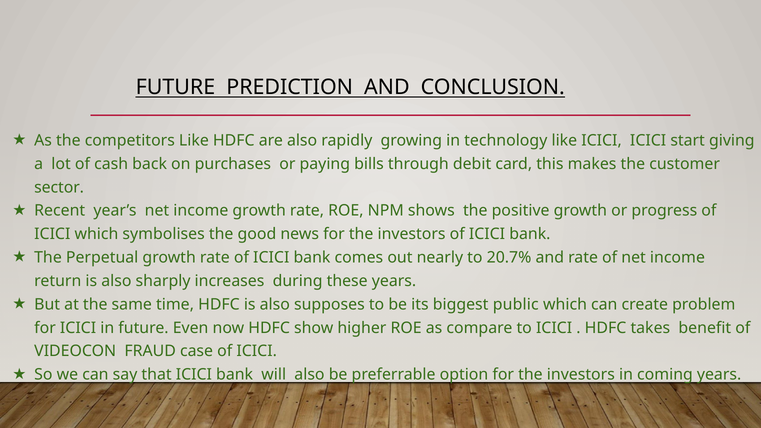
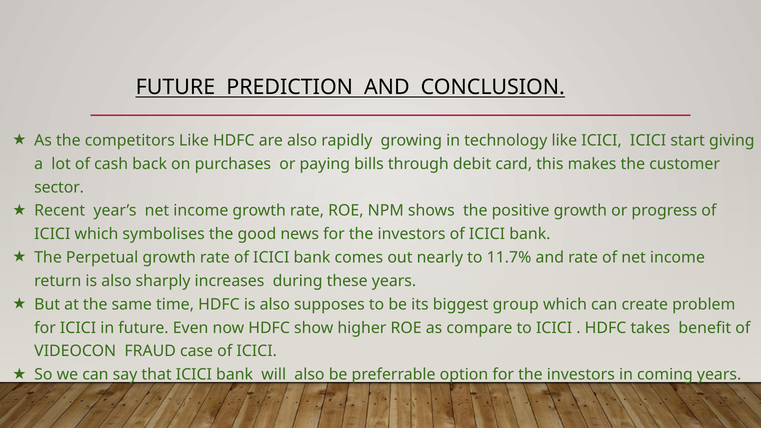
20.7%: 20.7% -> 11.7%
public: public -> group
